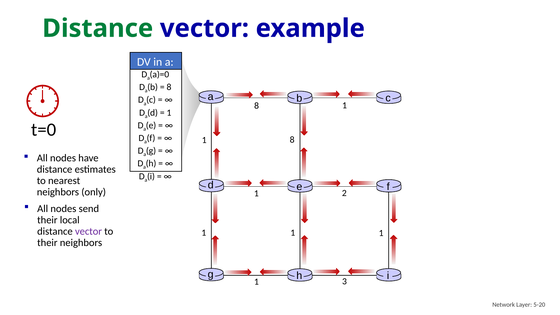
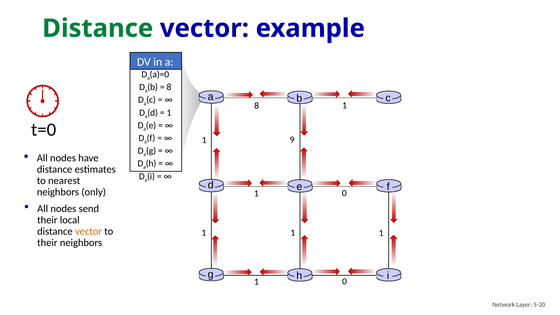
1 8: 8 -> 9
2 at (344, 193): 2 -> 0
vector at (89, 231) colour: purple -> orange
3 at (344, 281): 3 -> 0
